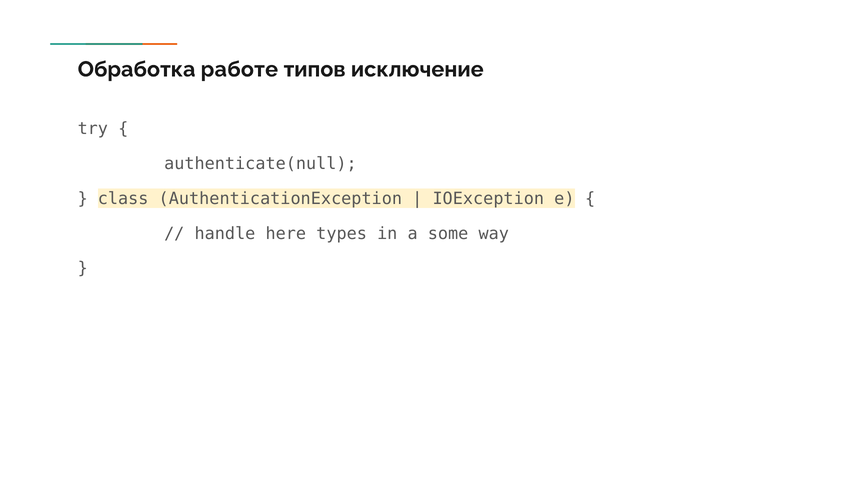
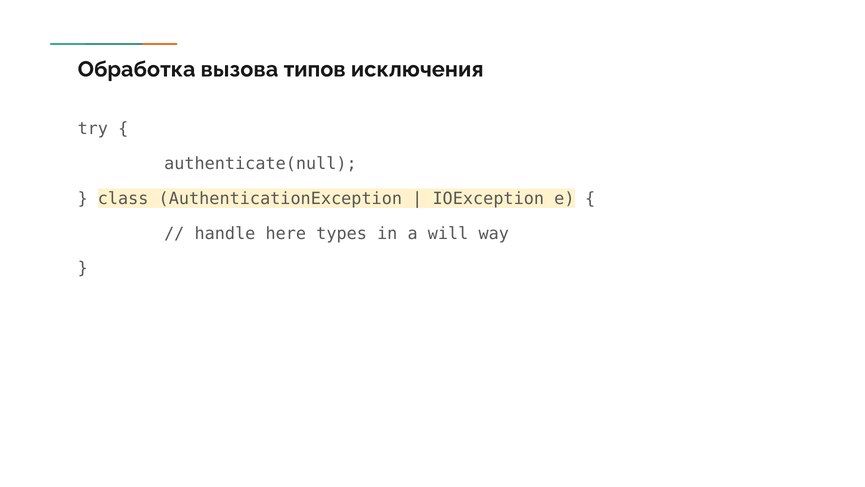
работе: работе -> вызова
исключение: исключение -> исключения
some: some -> will
